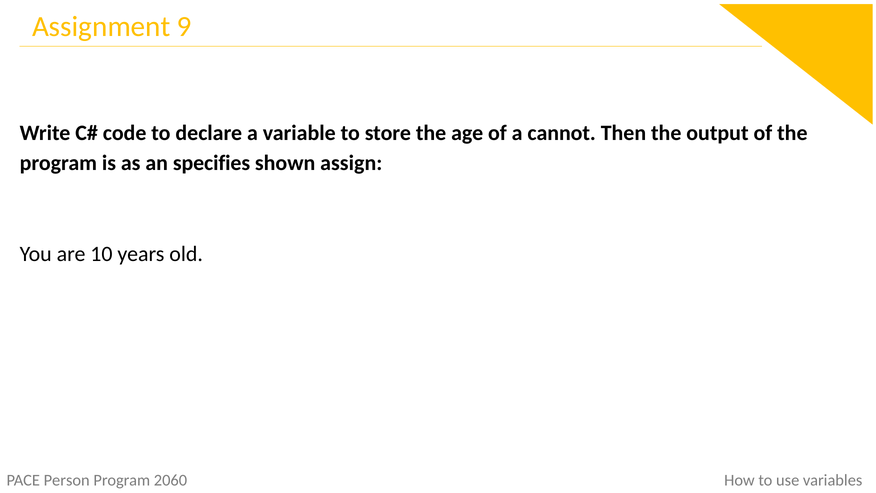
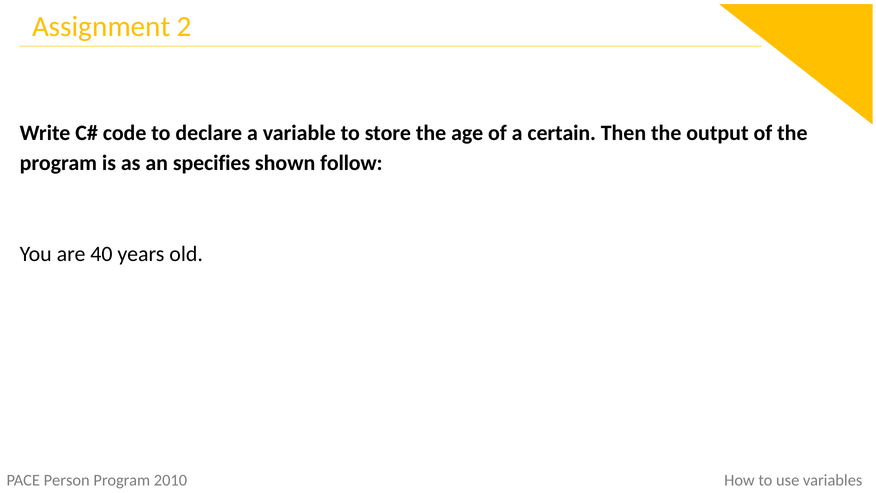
9: 9 -> 2
cannot: cannot -> certain
assign: assign -> follow
10: 10 -> 40
2060: 2060 -> 2010
